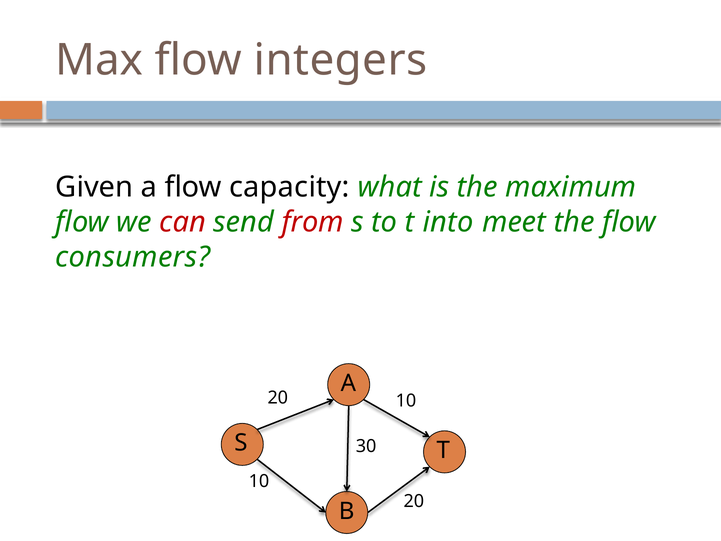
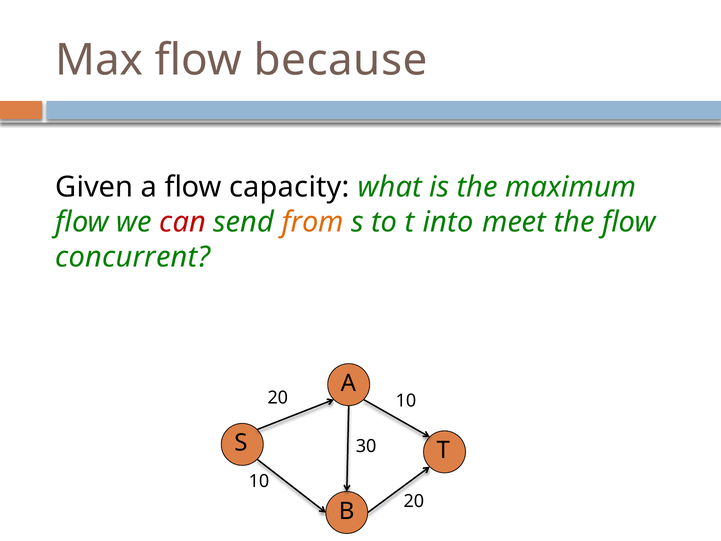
integers: integers -> because
from colour: red -> orange
consumers: consumers -> concurrent
